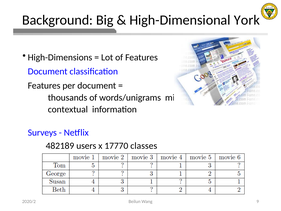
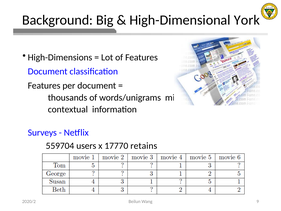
482189: 482189 -> 559704
classes: classes -> retains
